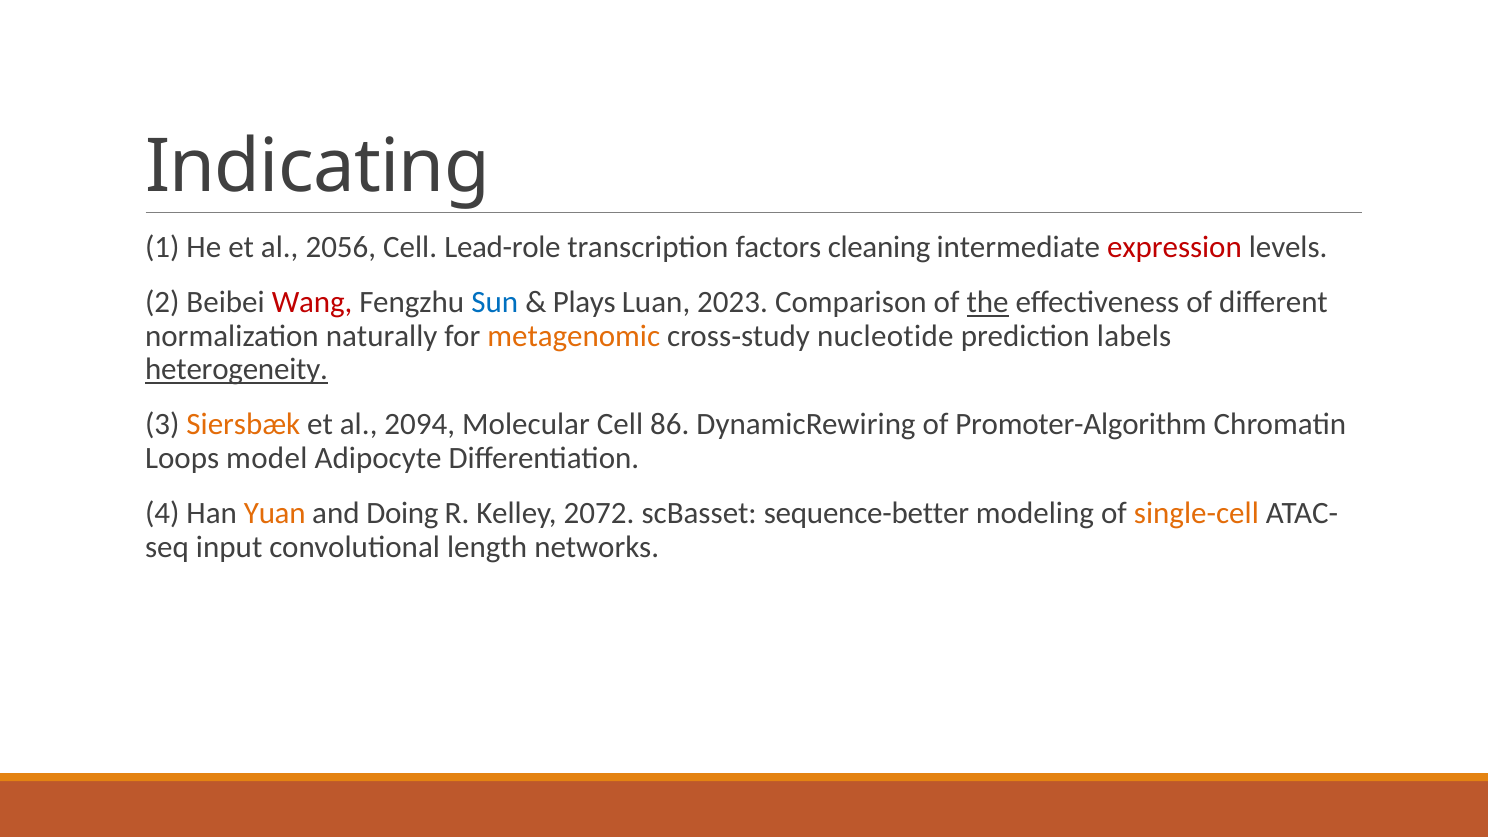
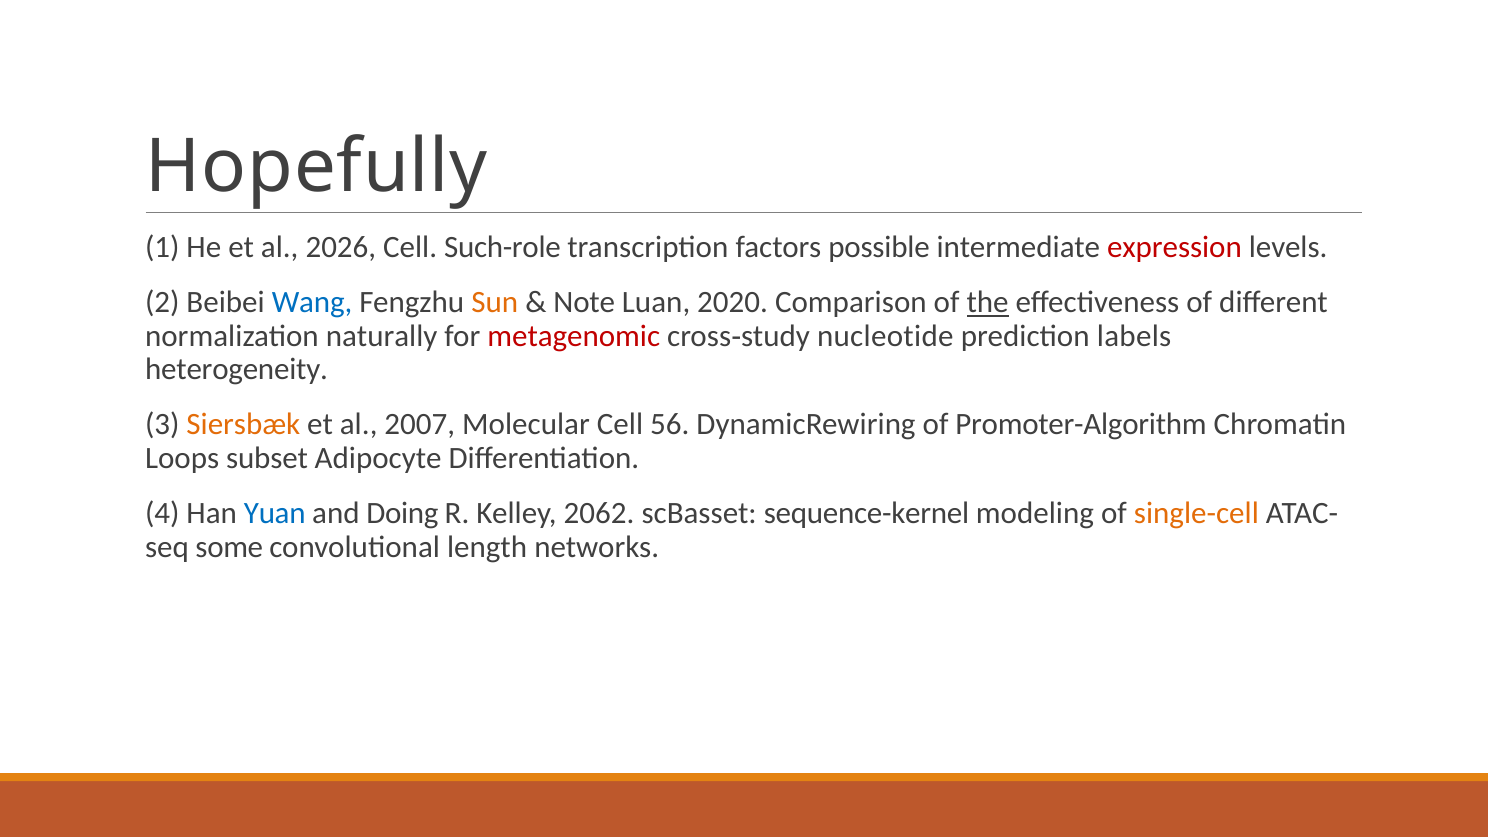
Indicating: Indicating -> Hopefully
2056: 2056 -> 2026
Lead-role: Lead-role -> Such-role
cleaning: cleaning -> possible
Wang colour: red -> blue
Sun colour: blue -> orange
Plays: Plays -> Note
2023: 2023 -> 2020
metagenomic colour: orange -> red
heterogeneity underline: present -> none
2094: 2094 -> 2007
86: 86 -> 56
model: model -> subset
Yuan colour: orange -> blue
2072: 2072 -> 2062
sequence-better: sequence-better -> sequence-kernel
input: input -> some
